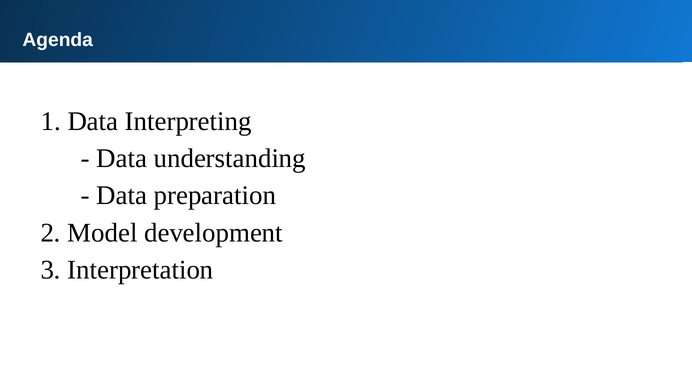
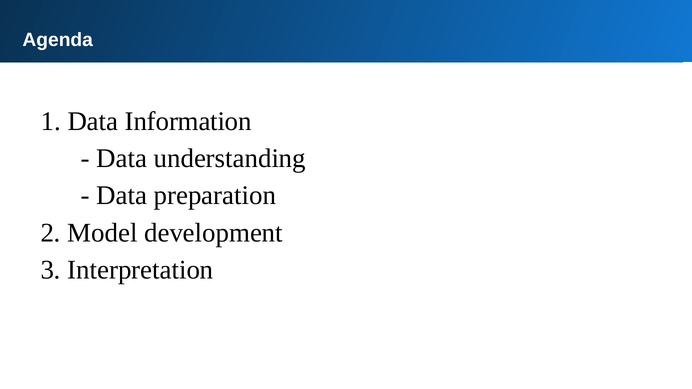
Interpreting: Interpreting -> Information
